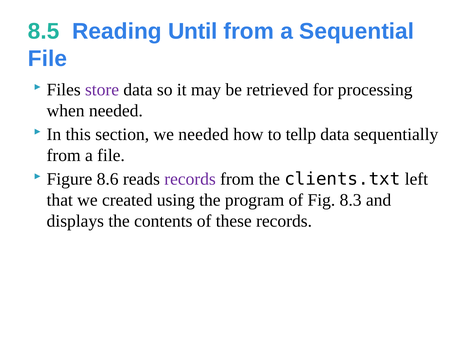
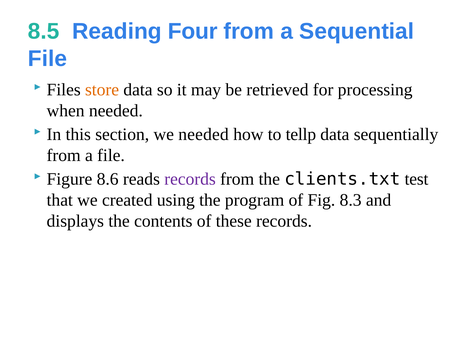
Until: Until -> Four
store colour: purple -> orange
left: left -> test
